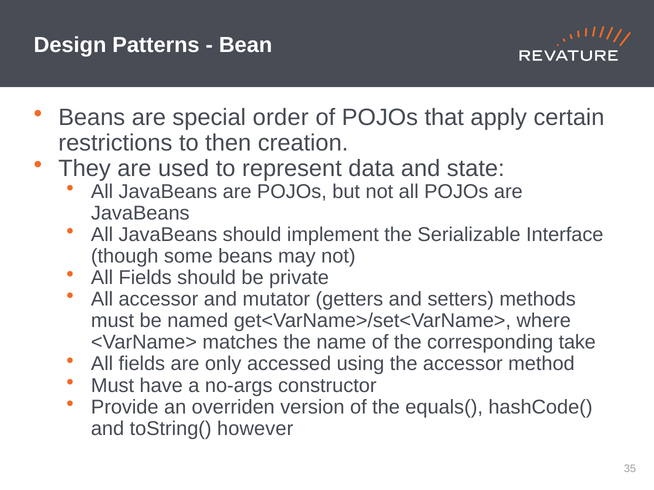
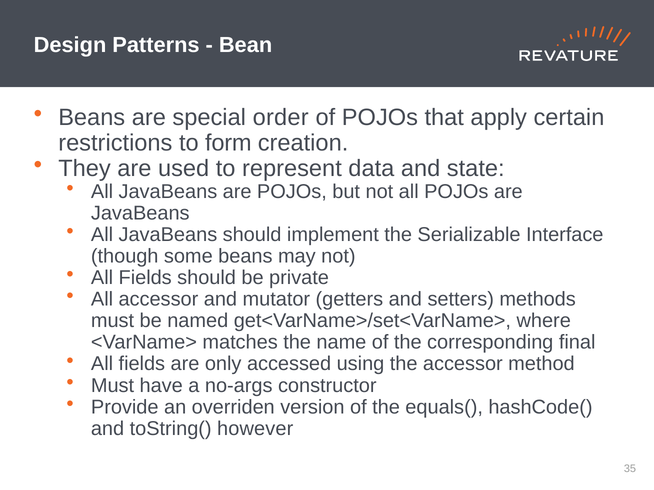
then: then -> form
take: take -> final
